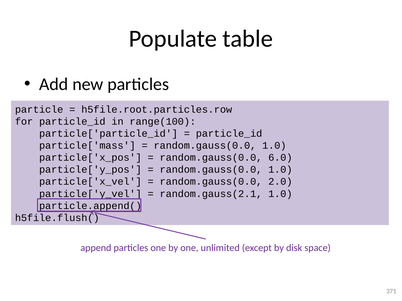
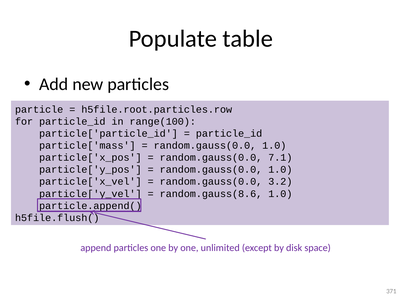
6.0: 6.0 -> 7.1
2.0: 2.0 -> 3.2
random.gauss(2.1: random.gauss(2.1 -> random.gauss(8.6
